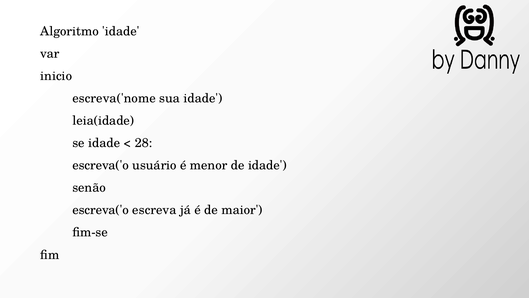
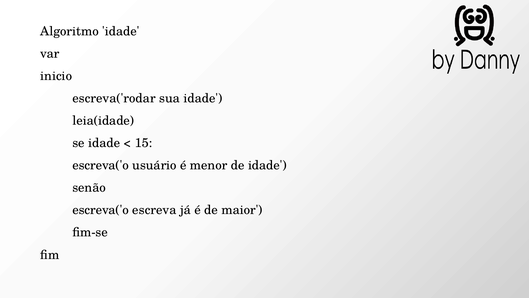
escreva('nome: escreva('nome -> escreva('rodar
28: 28 -> 15
